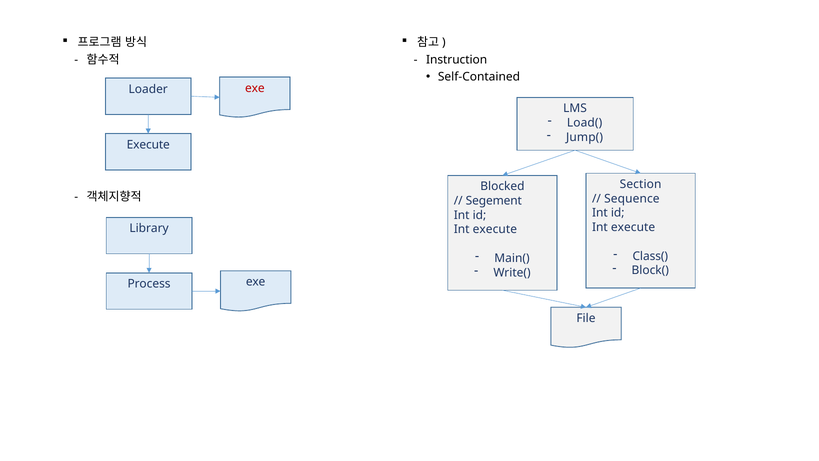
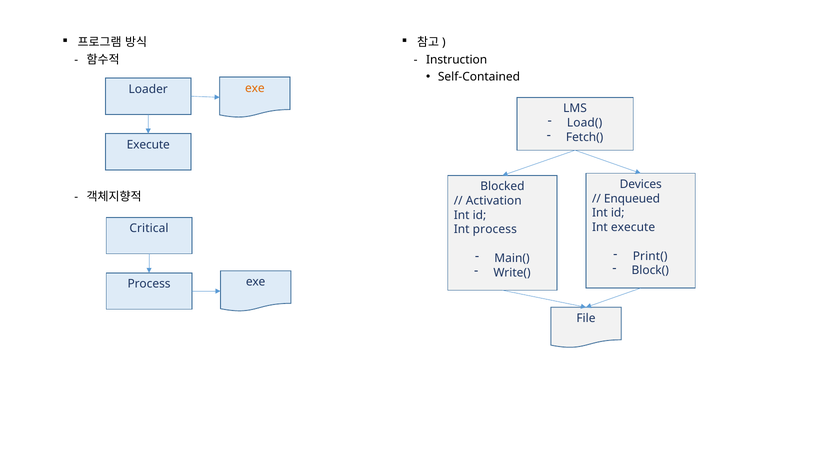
exe at (255, 88) colour: red -> orange
Jump(: Jump( -> Fetch(
Section: Section -> Devices
Sequence: Sequence -> Enqueued
Segement: Segement -> Activation
Library: Library -> Critical
execute at (495, 229): execute -> process
Class(: Class( -> Print(
